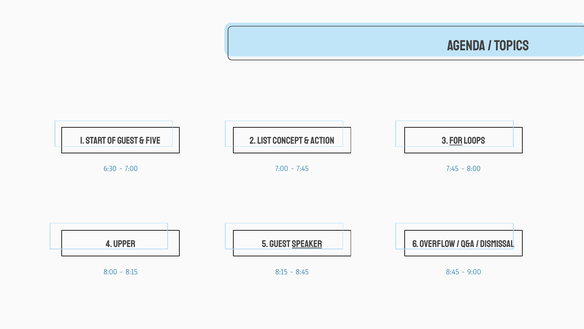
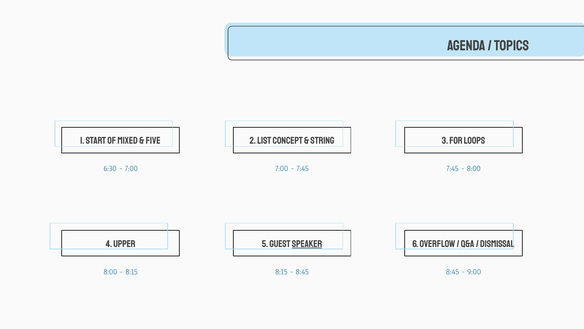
of Guest: Guest -> Mixed
Action: Action -> String
For underline: present -> none
